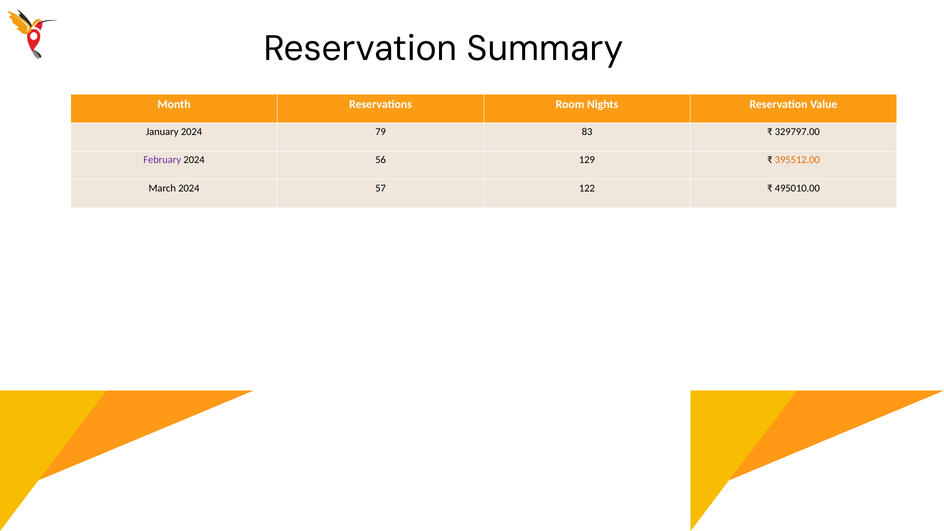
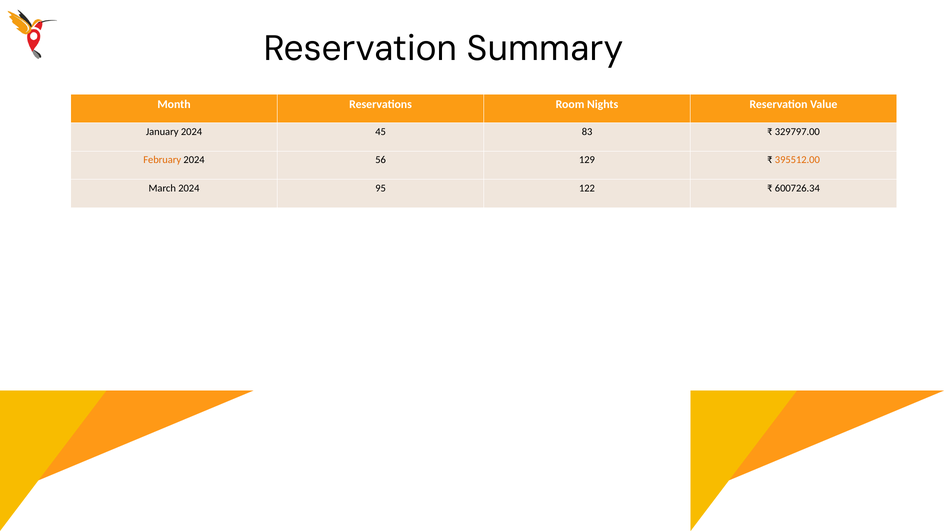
79: 79 -> 45
February colour: purple -> orange
57: 57 -> 95
495010.00: 495010.00 -> 600726.34
